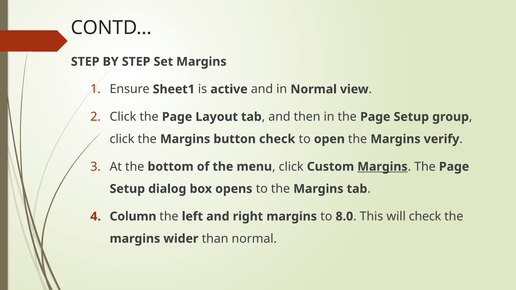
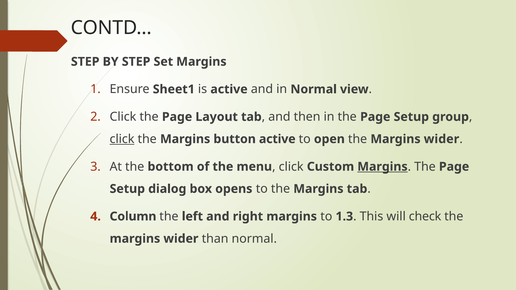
click at (122, 139) underline: none -> present
button check: check -> active
open the Margins verify: verify -> wider
8.0: 8.0 -> 1.3
